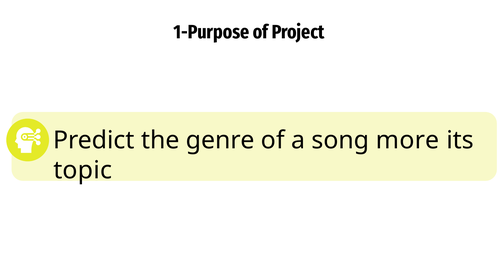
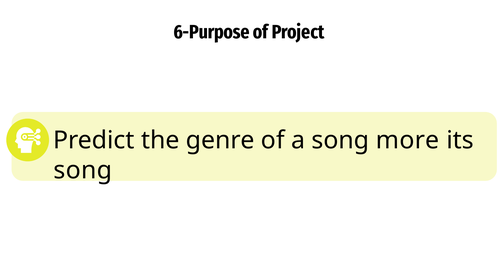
1-Purpose: 1-Purpose -> 6-Purpose
topic at (83, 170): topic -> song
